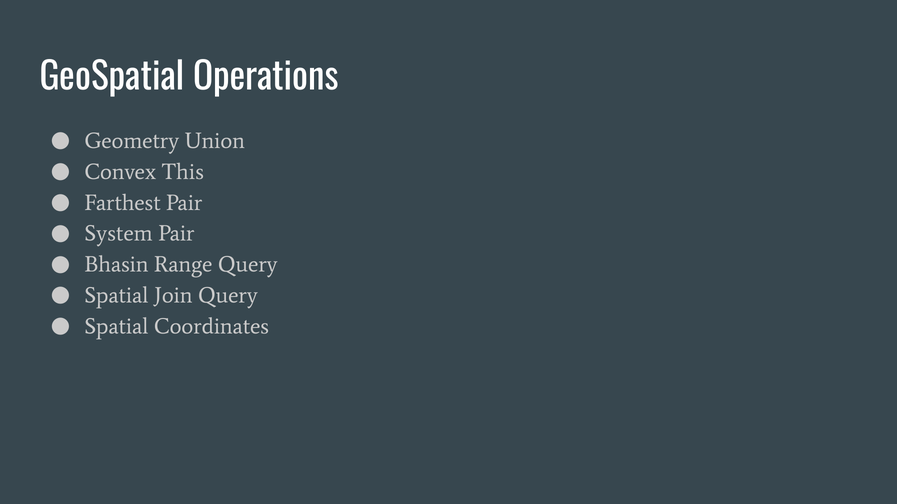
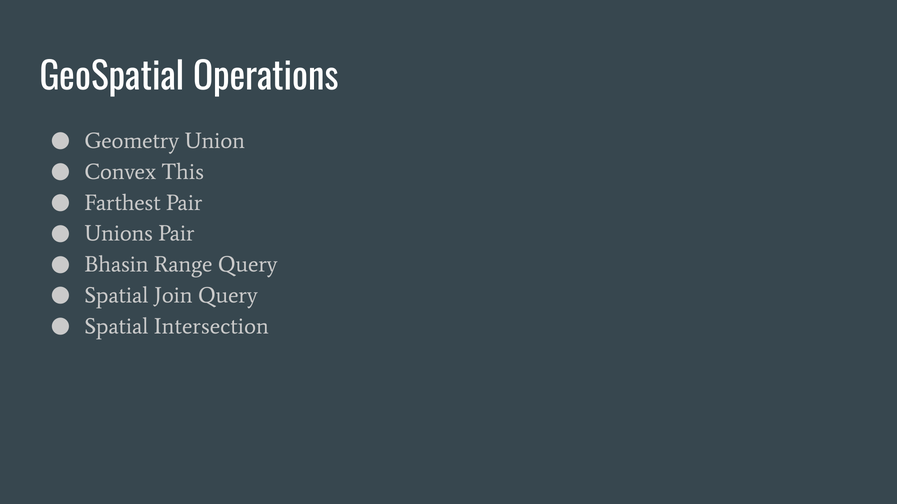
System: System -> Unions
Coordinates: Coordinates -> Intersection
